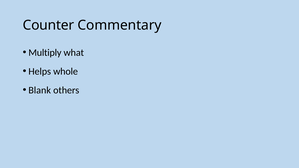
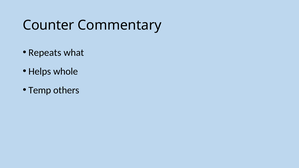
Multiply: Multiply -> Repeats
Blank: Blank -> Temp
